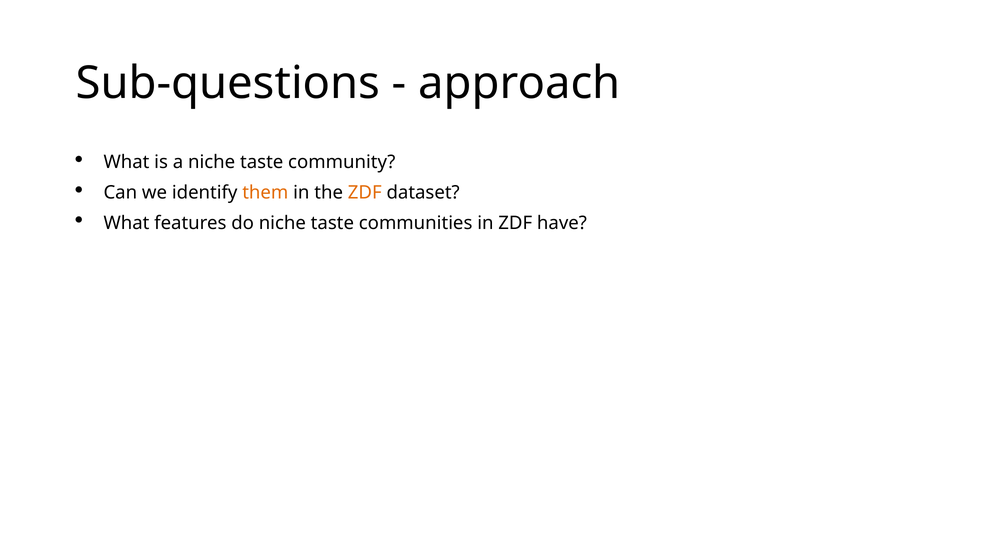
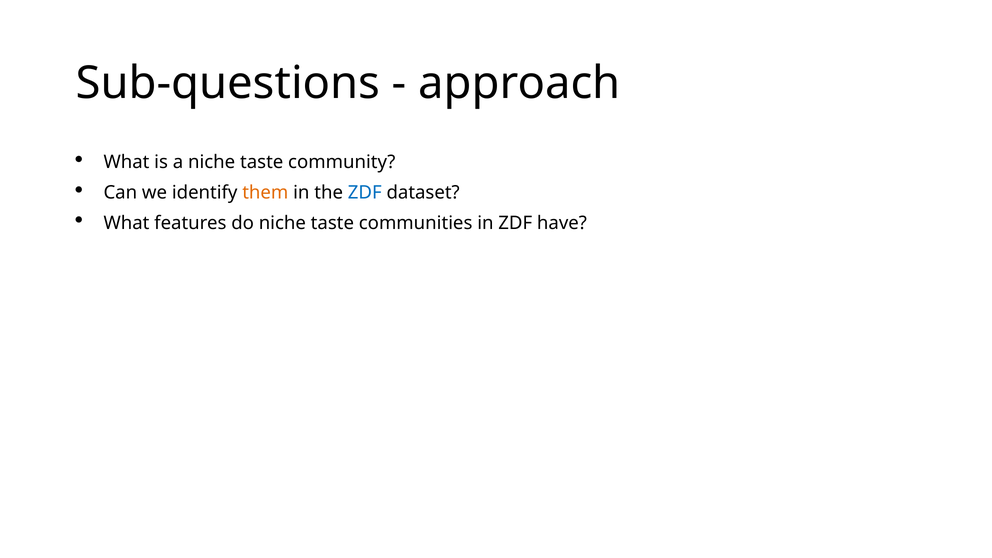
ZDF at (365, 193) colour: orange -> blue
